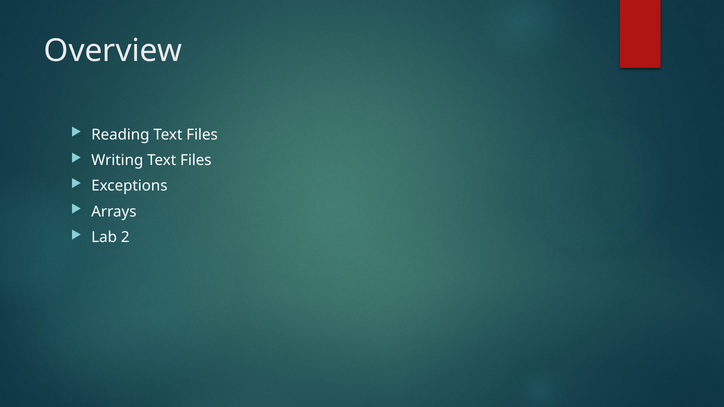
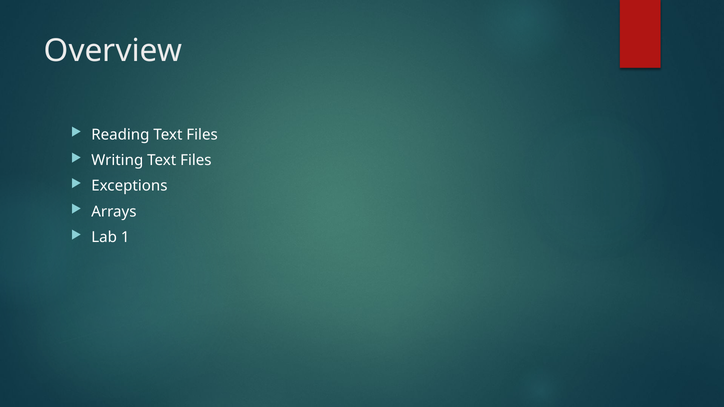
2: 2 -> 1
